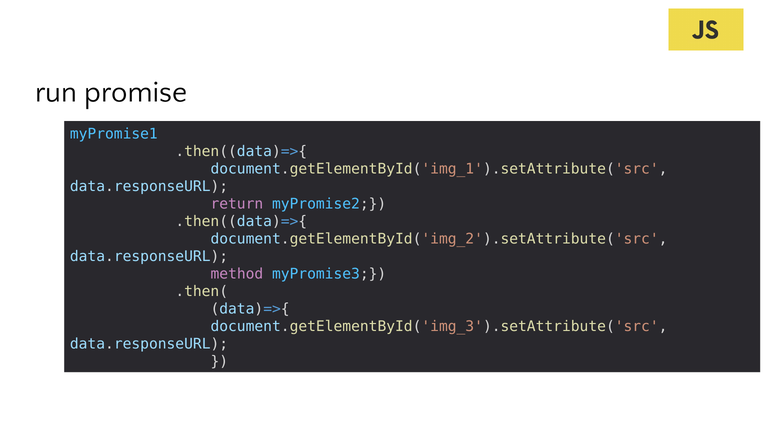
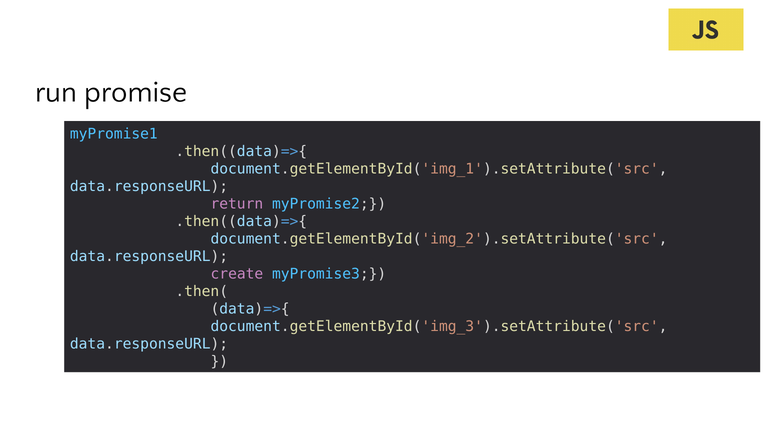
method: method -> create
